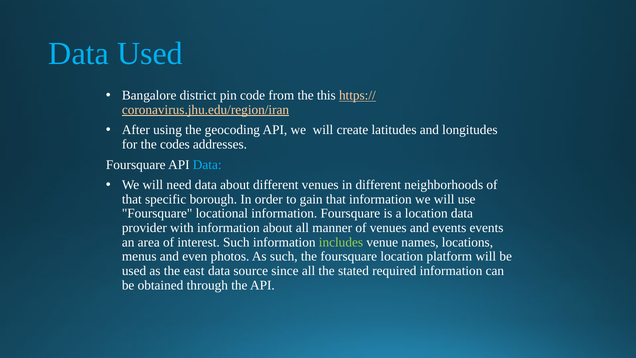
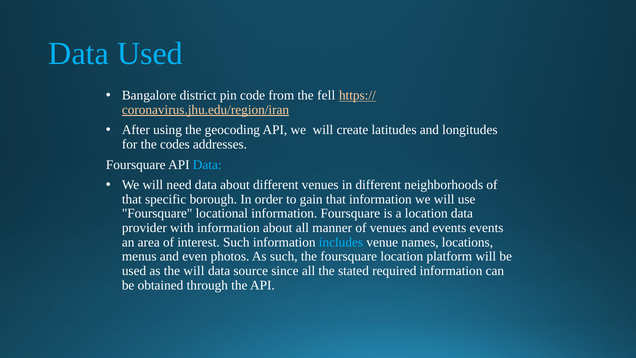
this: this -> fell
includes colour: light green -> light blue
the east: east -> will
